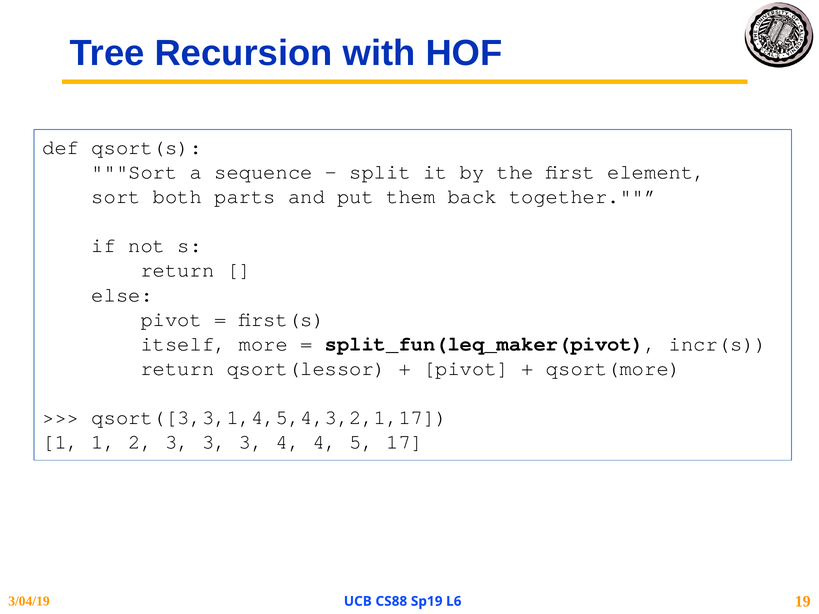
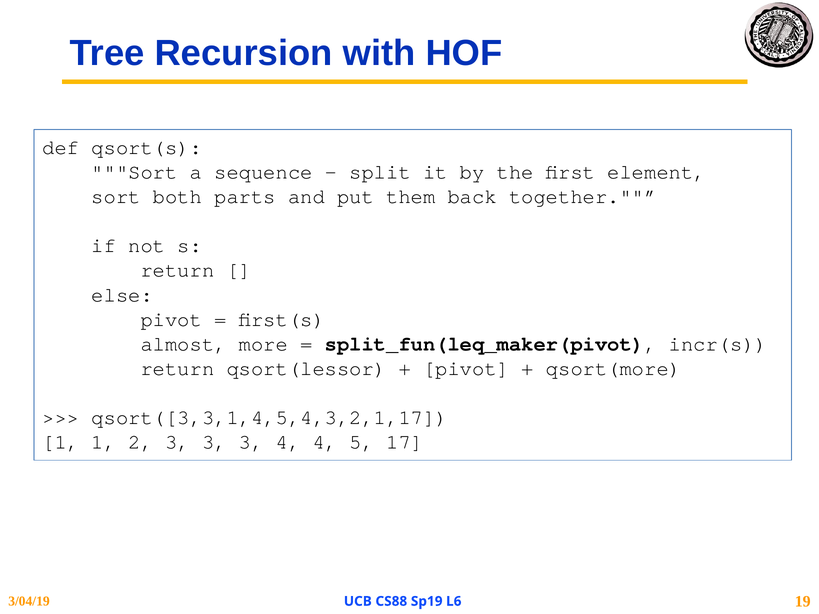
itself: itself -> almost
